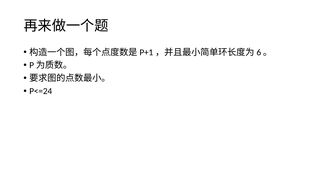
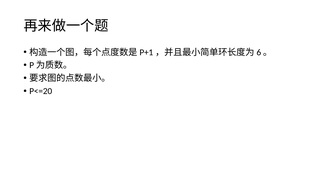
P<=24: P<=24 -> P<=20
